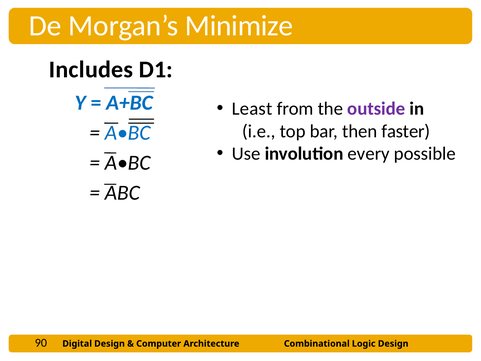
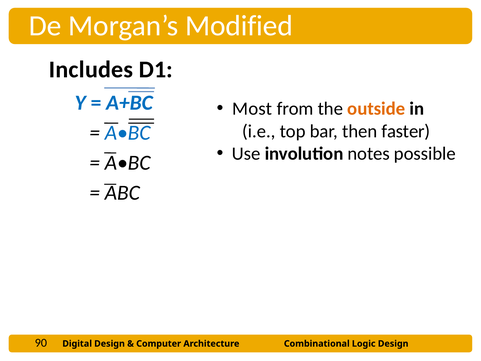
Minimize: Minimize -> Modified
Least: Least -> Most
outside colour: purple -> orange
every: every -> notes
